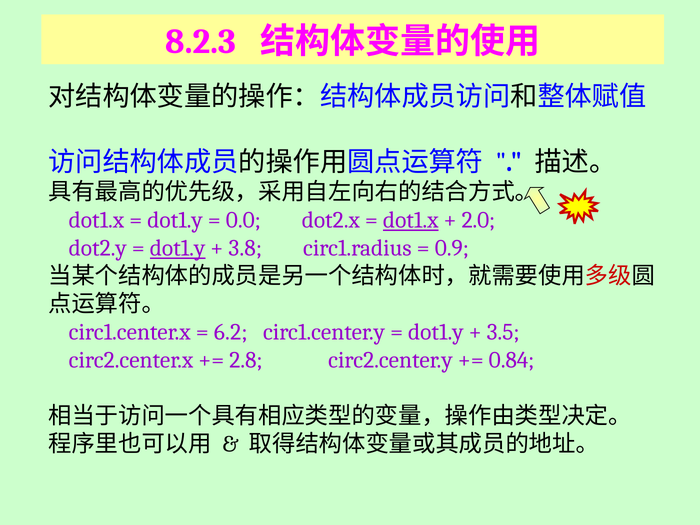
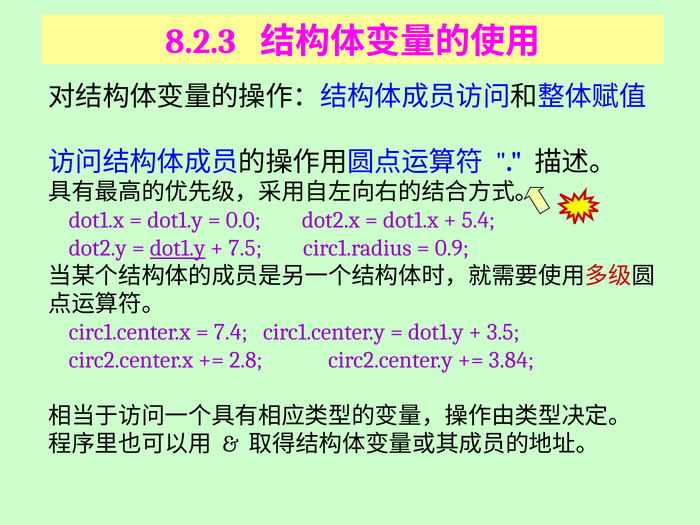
dot1.x at (411, 220) underline: present -> none
2.0: 2.0 -> 5.4
3.8: 3.8 -> 7.5
6.2: 6.2 -> 7.4
0.84: 0.84 -> 3.84
